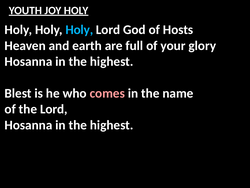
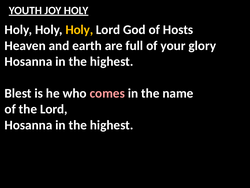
Holy at (79, 30) colour: light blue -> yellow
